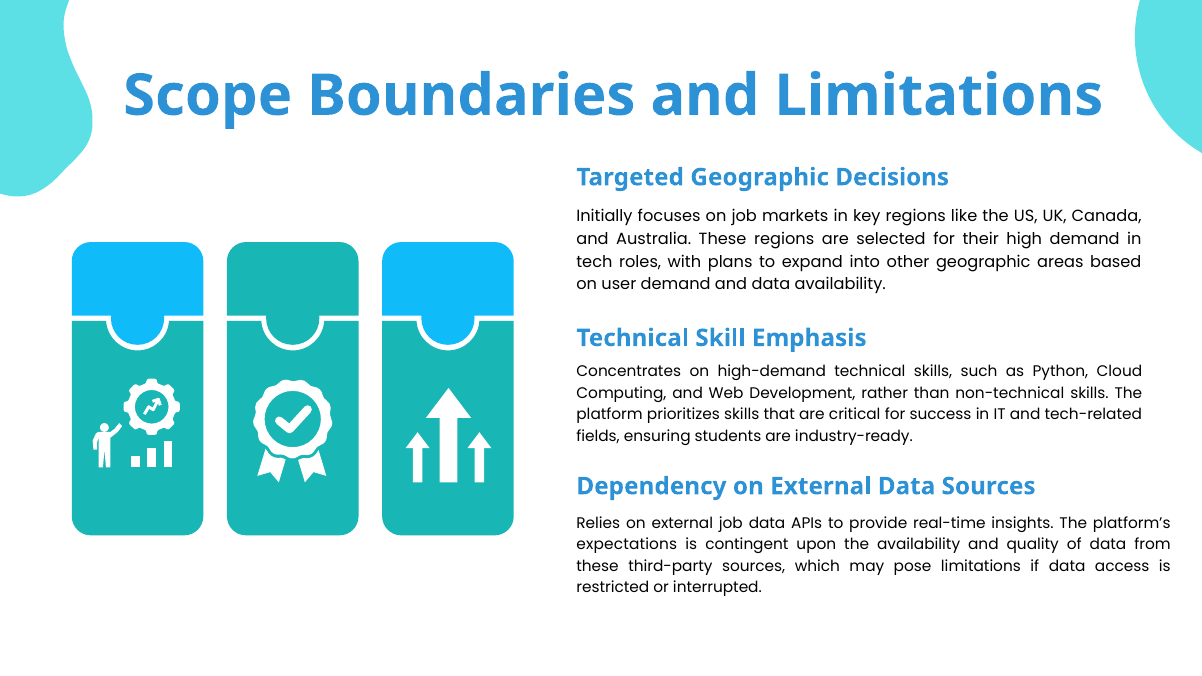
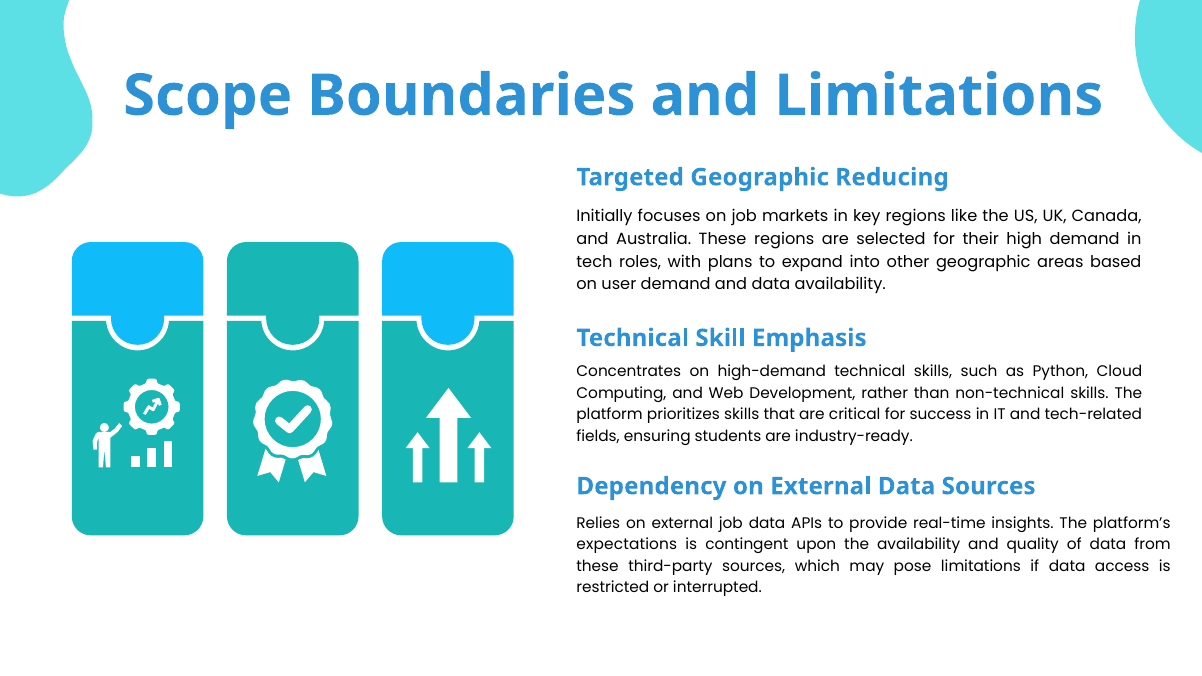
Decisions: Decisions -> Reducing
